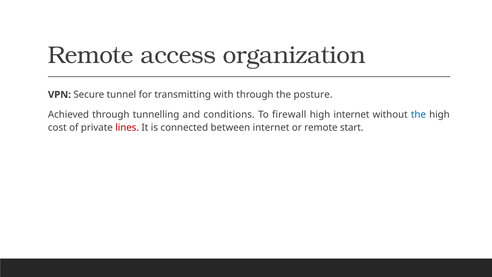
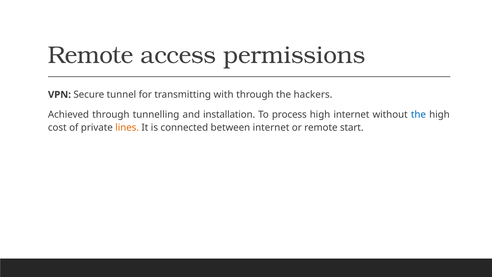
organization: organization -> permissions
posture: posture -> hackers
conditions: conditions -> installation
firewall: firewall -> process
lines colour: red -> orange
